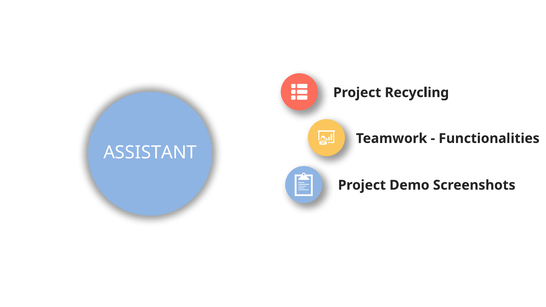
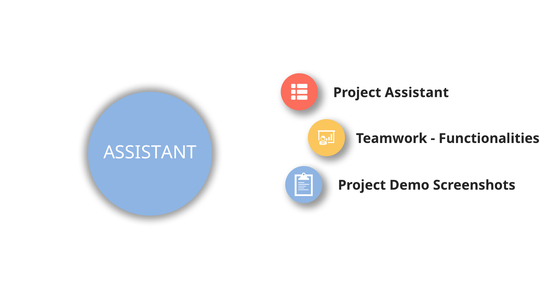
Project Recycling: Recycling -> Assistant
